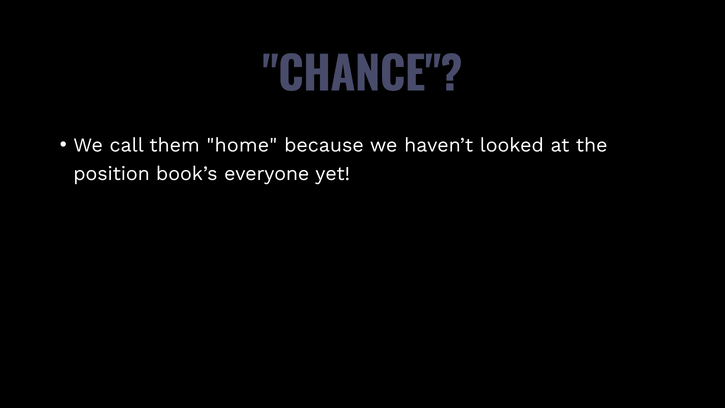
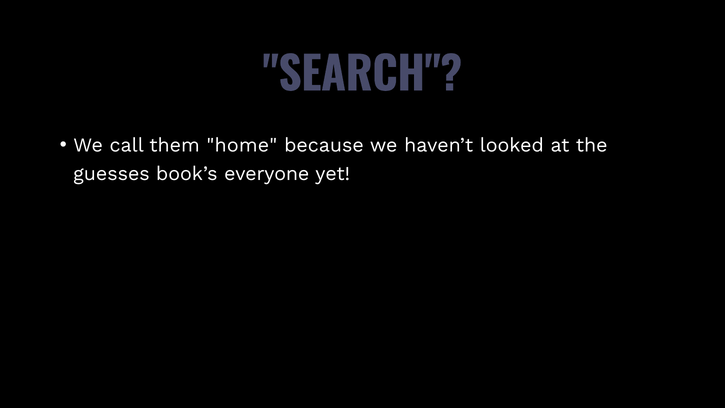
CHANCE: CHANCE -> SEARCH
position: position -> guesses
